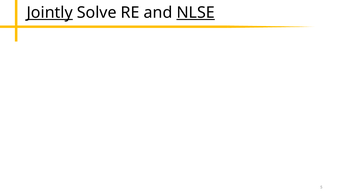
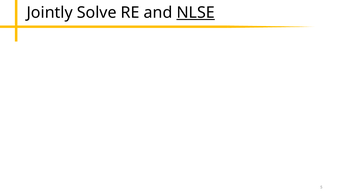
Jointly underline: present -> none
